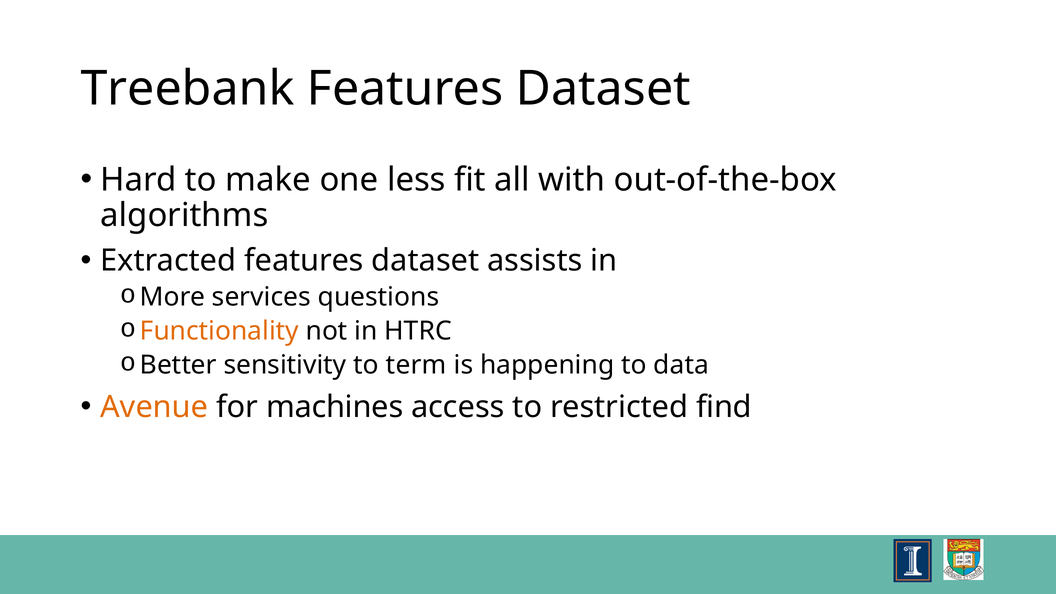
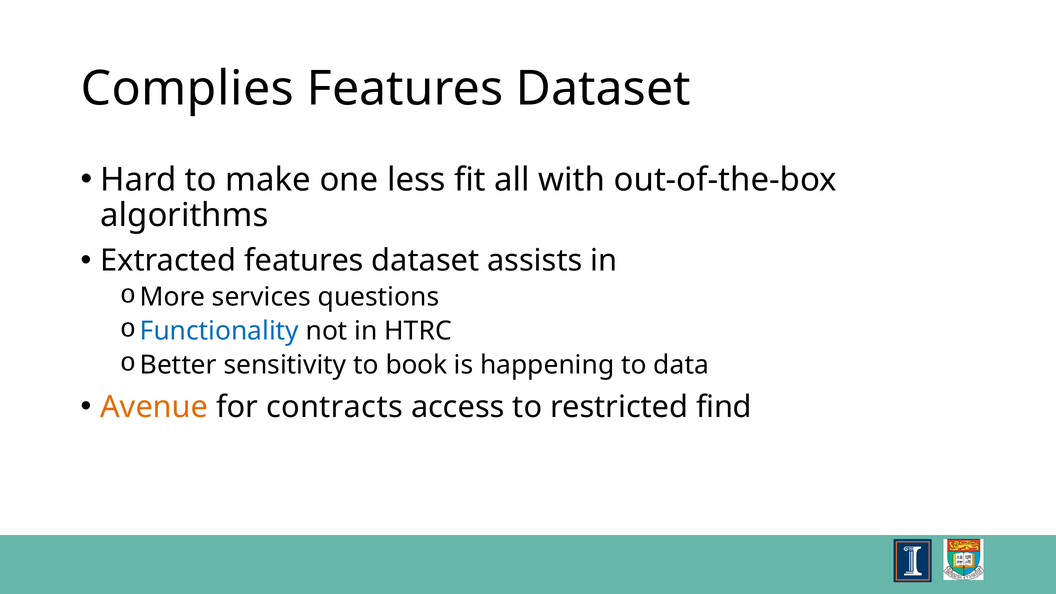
Treebank: Treebank -> Complies
Functionality colour: orange -> blue
term: term -> book
machines: machines -> contracts
